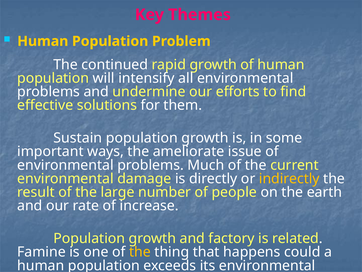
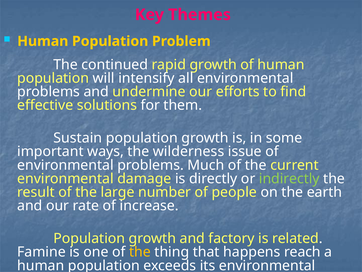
ameliorate: ameliorate -> wilderness
indirectly colour: yellow -> light green
could: could -> reach
